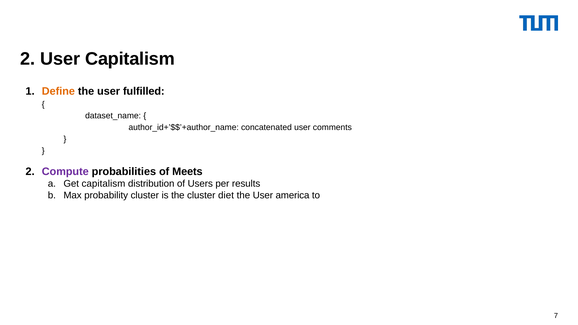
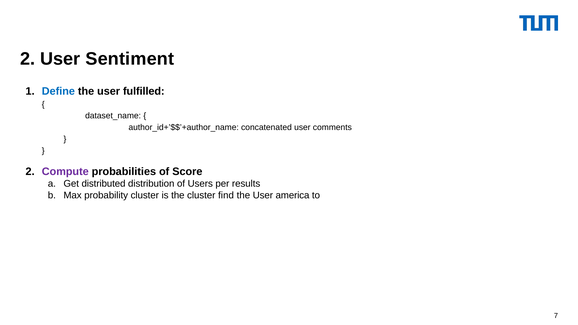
User Capitalism: Capitalism -> Sentiment
Define colour: orange -> blue
Meets: Meets -> Score
Get capitalism: capitalism -> distributed
diet: diet -> find
